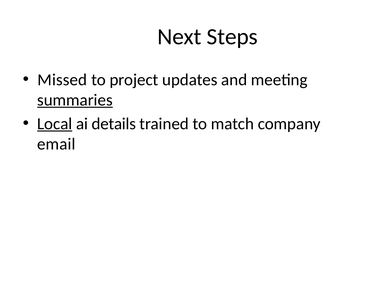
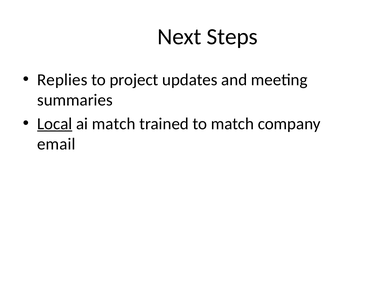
Missed: Missed -> Replies
summaries underline: present -> none
ai details: details -> match
